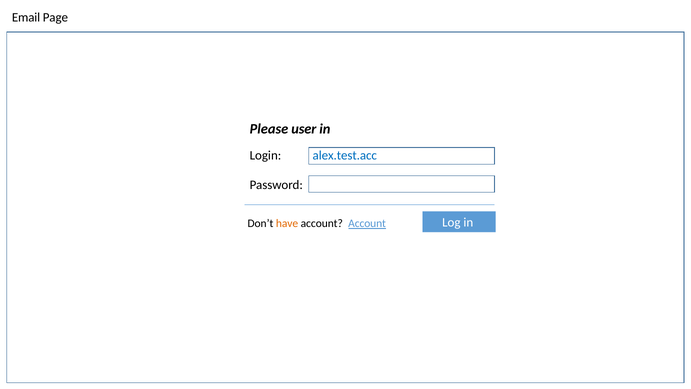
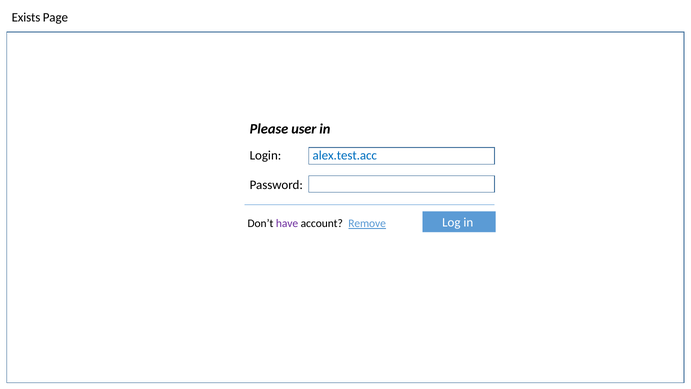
Email: Email -> Exists
have colour: orange -> purple
account Account: Account -> Remove
